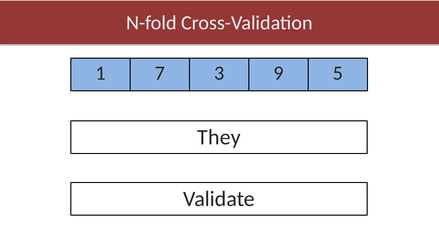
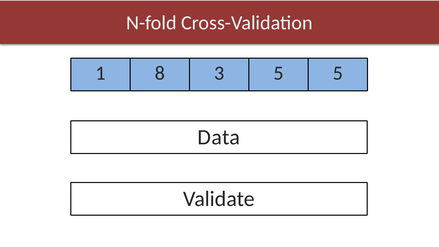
7: 7 -> 8
9 at (279, 73): 9 -> 5
They at (219, 137): They -> Data
